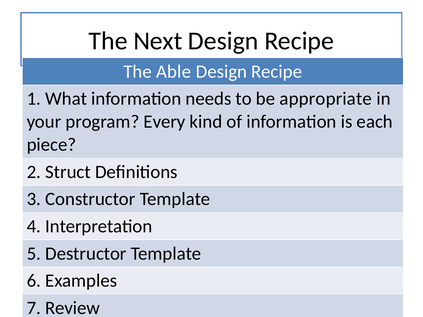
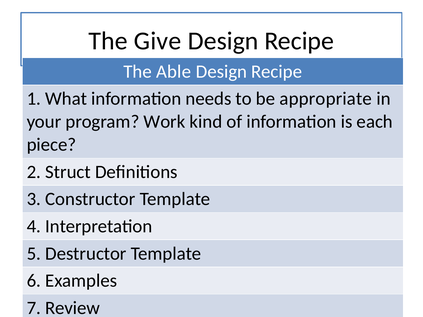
Next: Next -> Give
Every: Every -> Work
